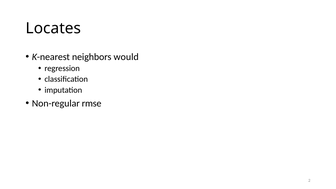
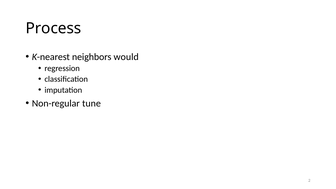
Locates: Locates -> Process
rmse: rmse -> tune
